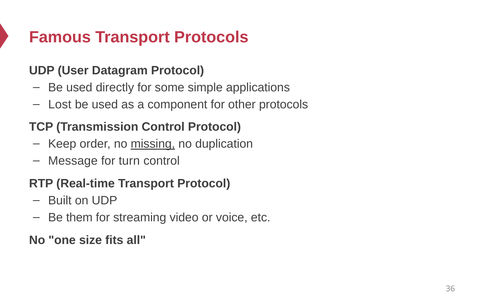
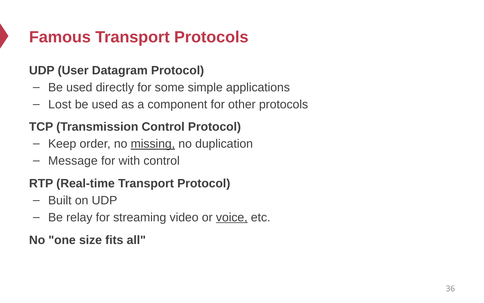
turn: turn -> with
them: them -> relay
voice underline: none -> present
